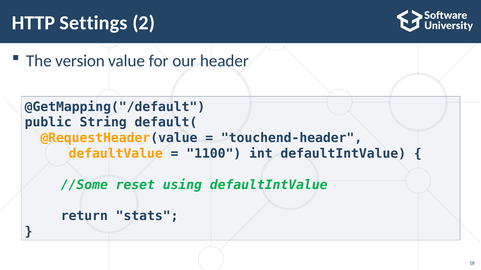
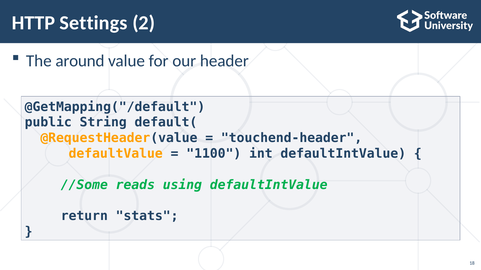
version: version -> around
reset: reset -> reads
